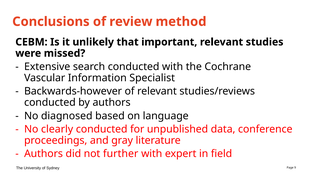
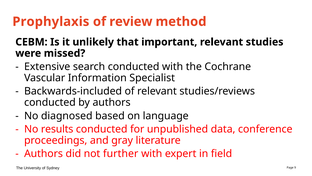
Conclusions: Conclusions -> Prophylaxis
Backwards-however: Backwards-however -> Backwards-included
clearly: clearly -> results
